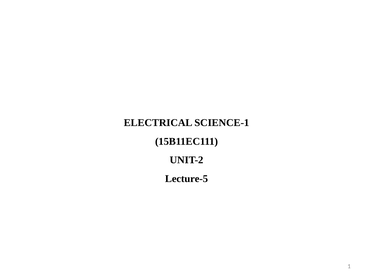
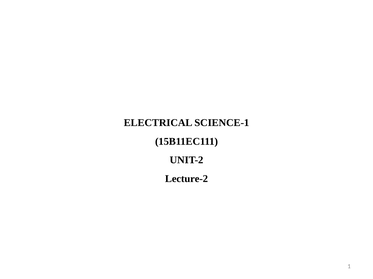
Lecture-5: Lecture-5 -> Lecture-2
